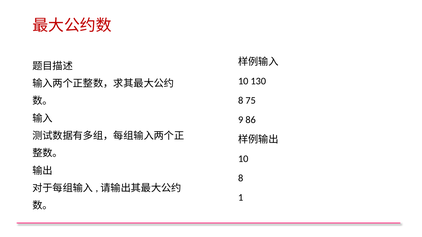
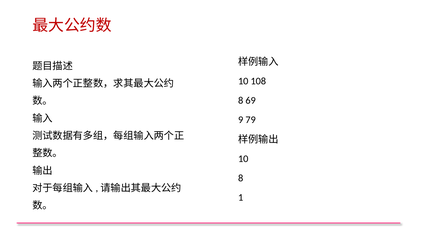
130: 130 -> 108
75: 75 -> 69
86: 86 -> 79
